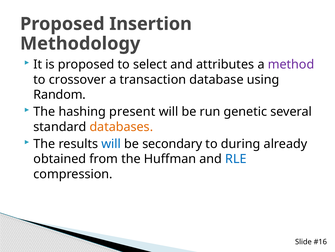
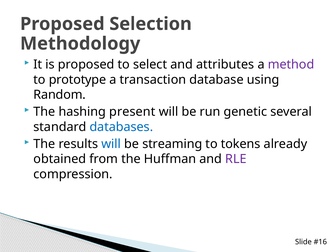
Insertion: Insertion -> Selection
crossover: crossover -> prototype
databases colour: orange -> blue
secondary: secondary -> streaming
during: during -> tokens
RLE colour: blue -> purple
